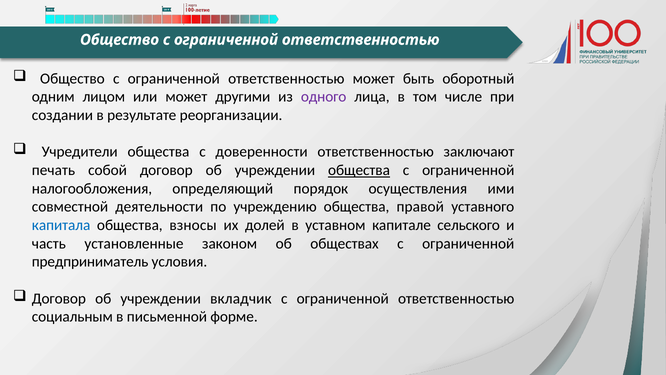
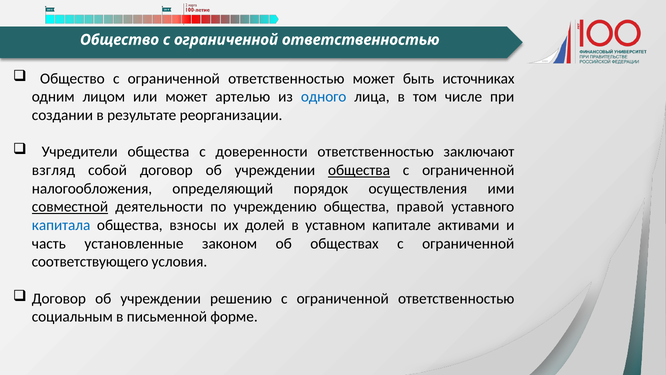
оборотный: оборотный -> источниках
другими: другими -> артелью
одного colour: purple -> blue
печать: печать -> взгляд
совместной underline: none -> present
сельского: сельского -> активами
предприниматель: предприниматель -> соответствующего
вкладчик: вкладчик -> решению
